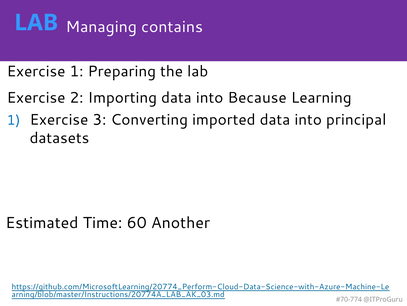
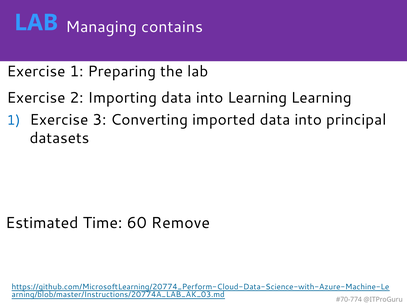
into Because: Because -> Learning
Another: Another -> Remove
